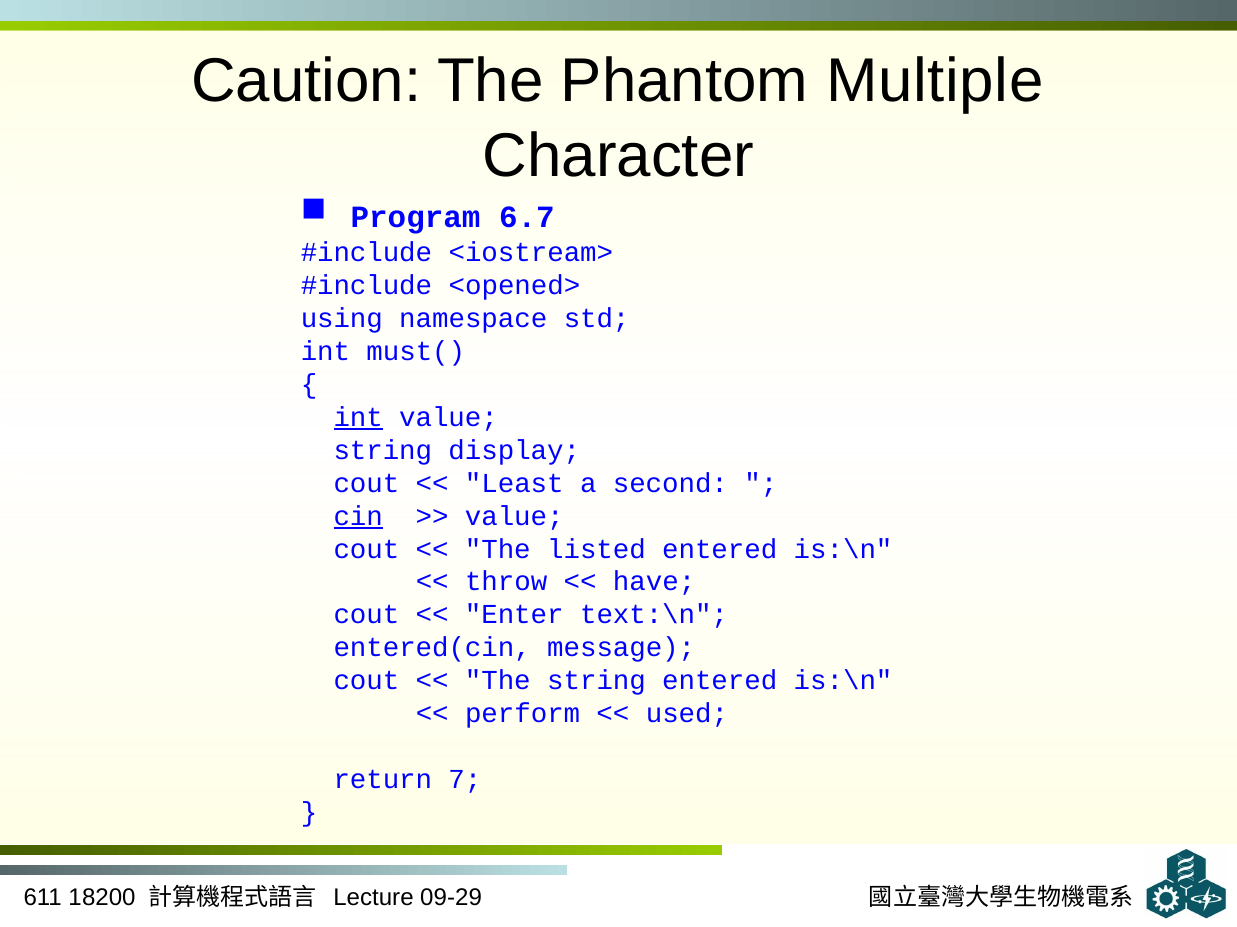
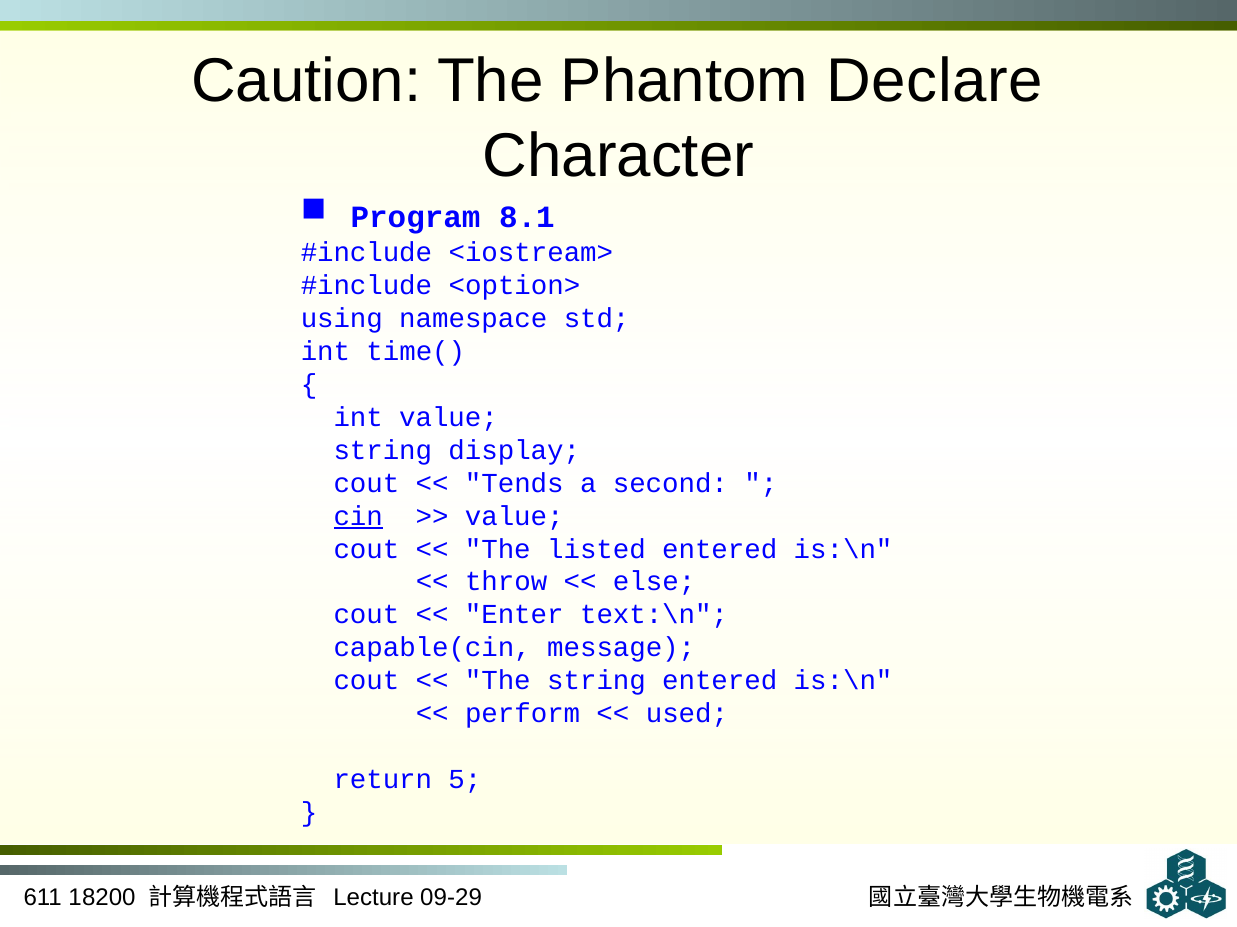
Multiple: Multiple -> Declare
6.7: 6.7 -> 8.1
<opened>: <opened> -> <option>
must(: must( -> time(
int at (358, 418) underline: present -> none
Least: Least -> Tends
have: have -> else
entered(cin: entered(cin -> capable(cin
7: 7 -> 5
